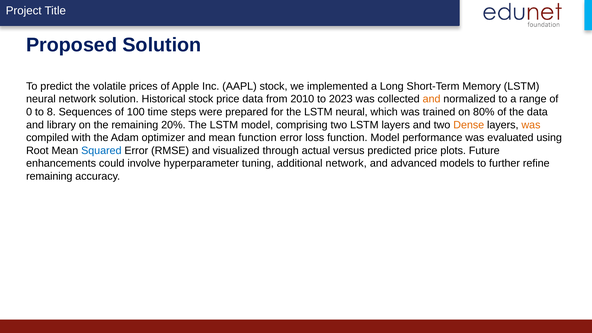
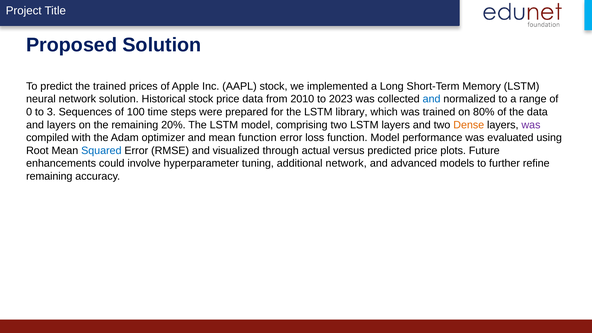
the volatile: volatile -> trained
and at (432, 99) colour: orange -> blue
8: 8 -> 3
the LSTM neural: neural -> library
and library: library -> layers
was at (531, 125) colour: orange -> purple
